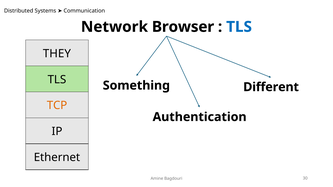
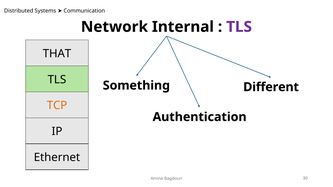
Browser: Browser -> Internal
TLS at (239, 27) colour: blue -> purple
THEY: THEY -> THAT
